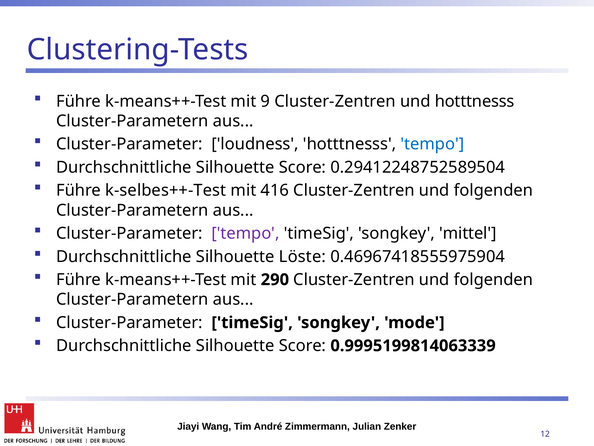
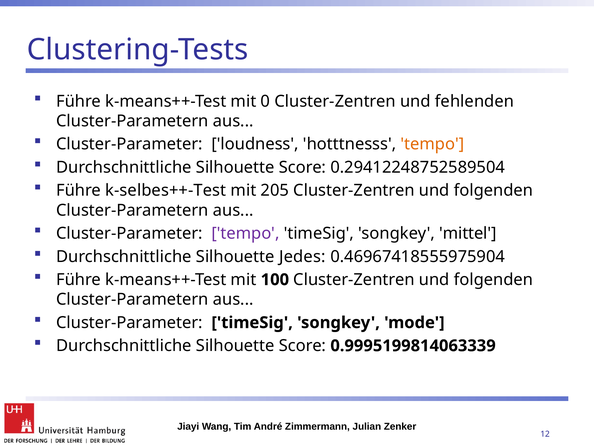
9: 9 -> 0
und hotttnesss: hotttnesss -> fehlenden
tempo at (432, 144) colour: blue -> orange
416: 416 -> 205
Löste: Löste -> Jedes
290: 290 -> 100
